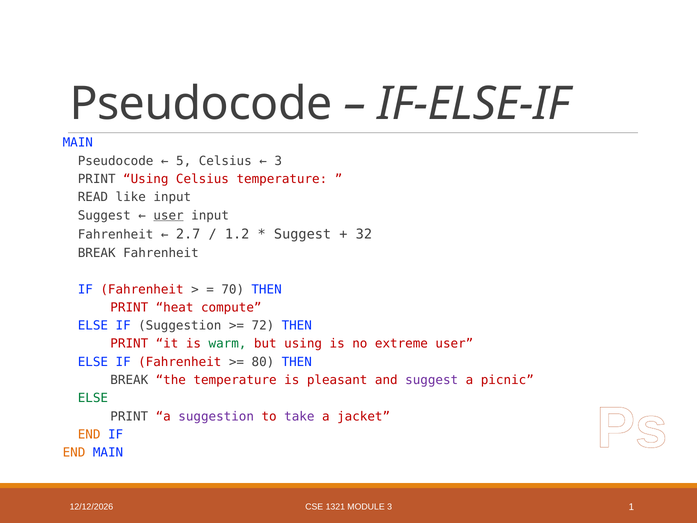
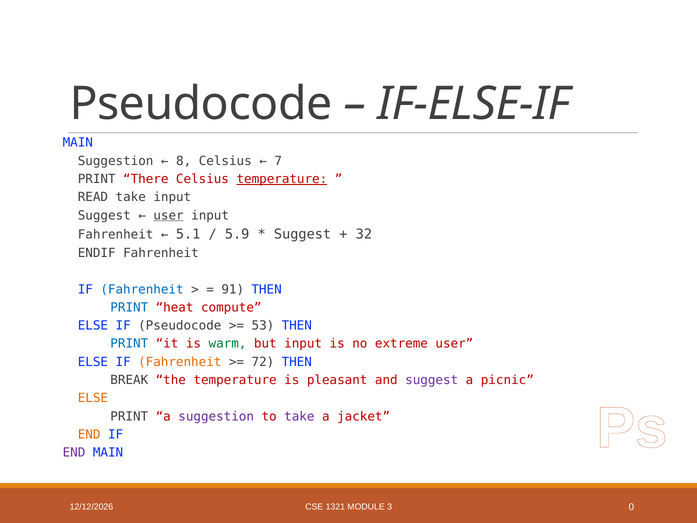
Pseudocode at (116, 161): Pseudocode -> Suggestion
5: 5 -> 8
3 at (278, 161): 3 -> 7
PRINT Using: Using -> There
temperature at (282, 179) underline: none -> present
READ like: like -> take
2.7: 2.7 -> 5.1
1.2: 1.2 -> 5.9
BREAK at (97, 253): BREAK -> ENDIF
Fahrenheit at (142, 289) colour: red -> blue
70: 70 -> 91
PRINT at (129, 307) colour: red -> blue
IF Suggestion: Suggestion -> Pseudocode
72: 72 -> 53
PRINT at (129, 344) colour: red -> blue
but using: using -> input
Fahrenheit at (180, 362) colour: red -> orange
80: 80 -> 72
ELSE at (93, 398) colour: green -> orange
END at (74, 452) colour: orange -> purple
1: 1 -> 0
